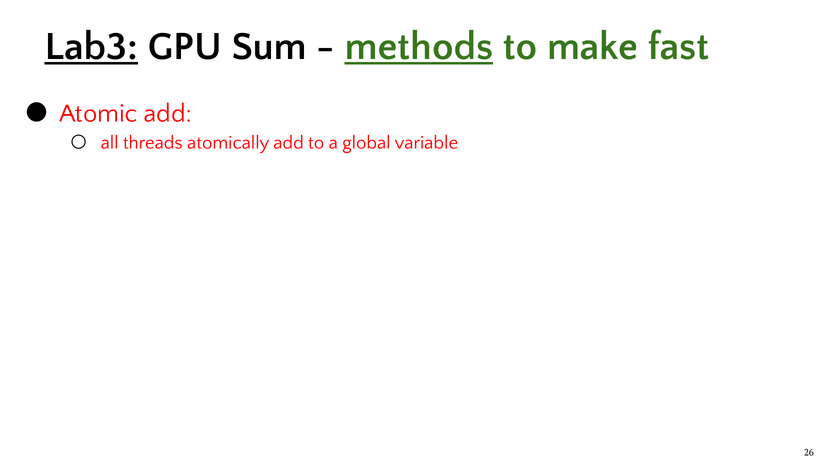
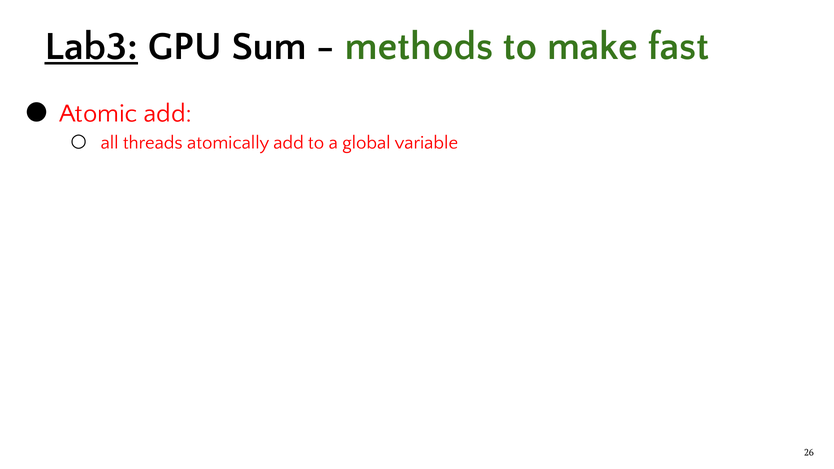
methods underline: present -> none
